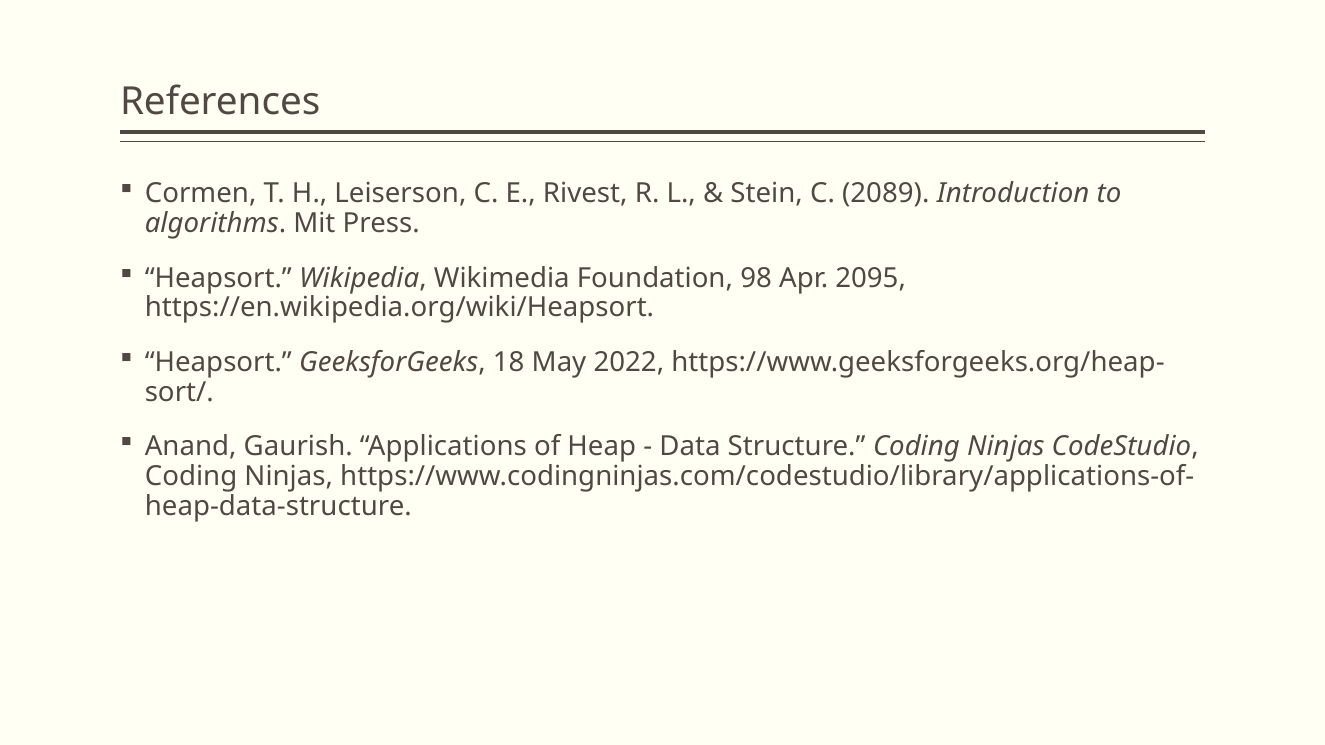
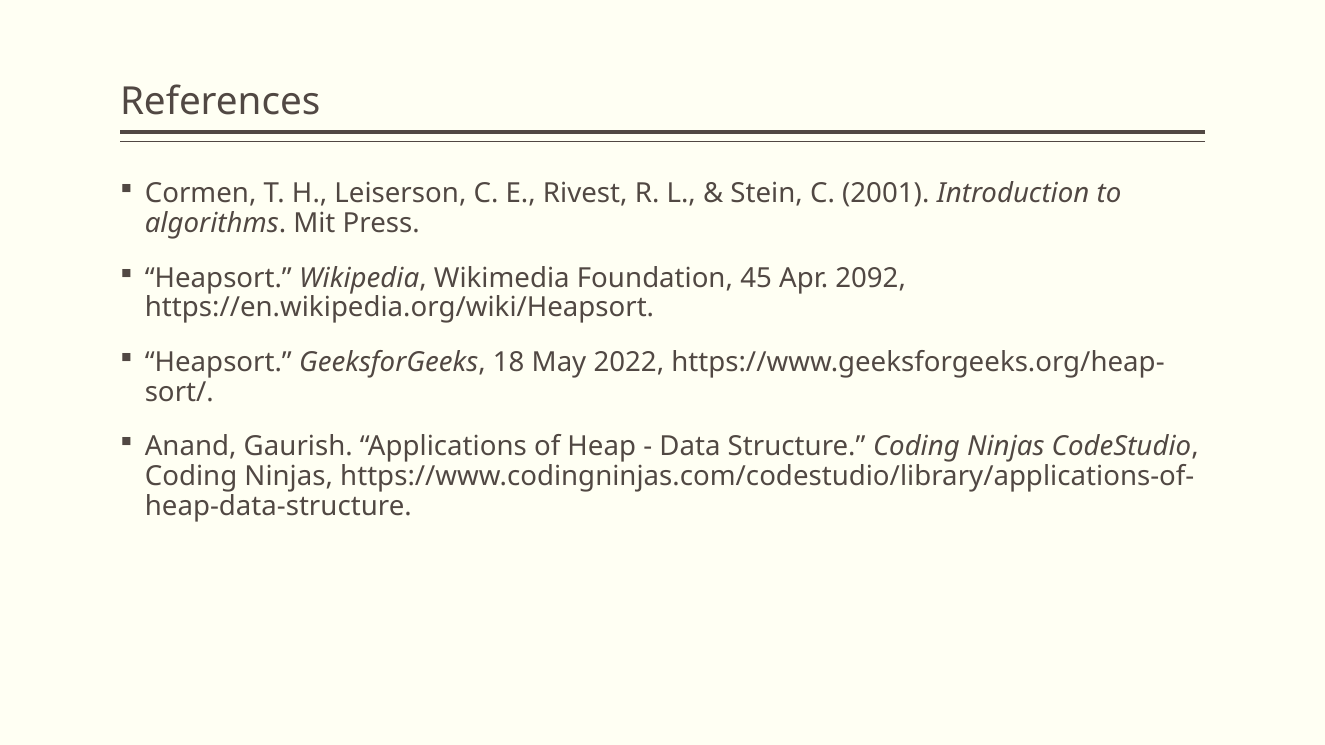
2089: 2089 -> 2001
98: 98 -> 45
2095: 2095 -> 2092
